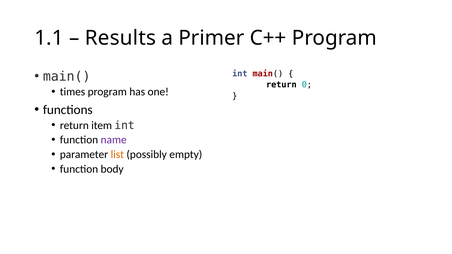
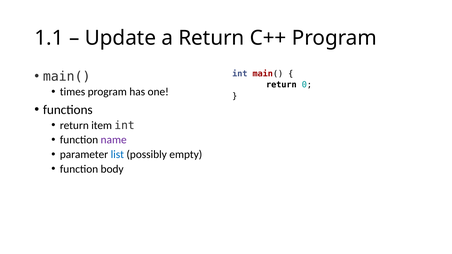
Results: Results -> Update
a Primer: Primer -> Return
list colour: orange -> blue
